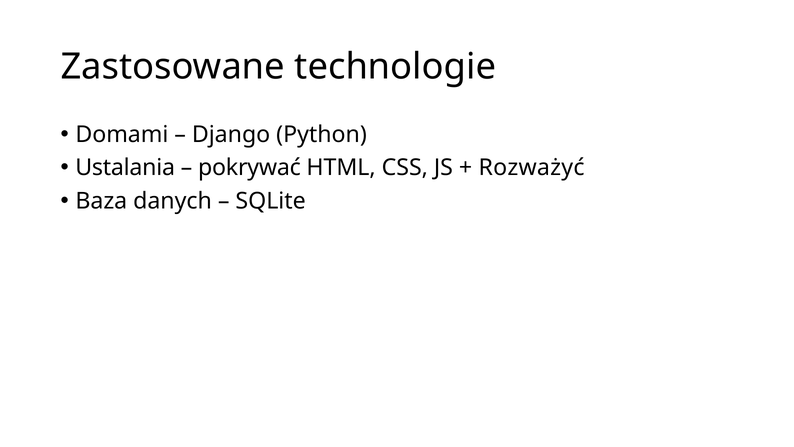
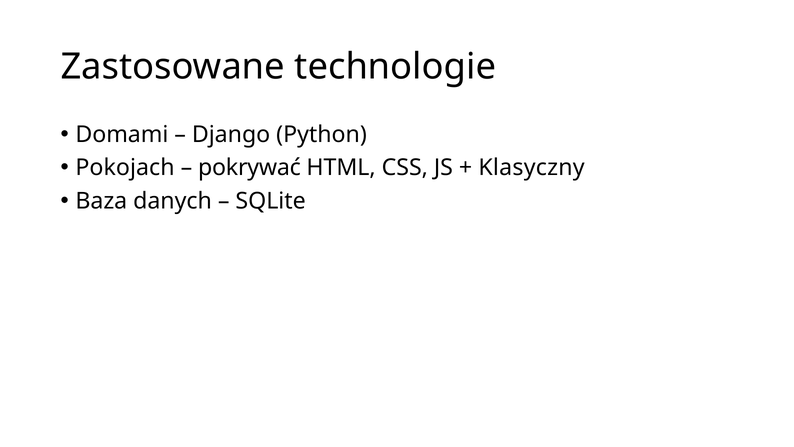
Ustalania: Ustalania -> Pokojach
Rozważyć: Rozważyć -> Klasyczny
